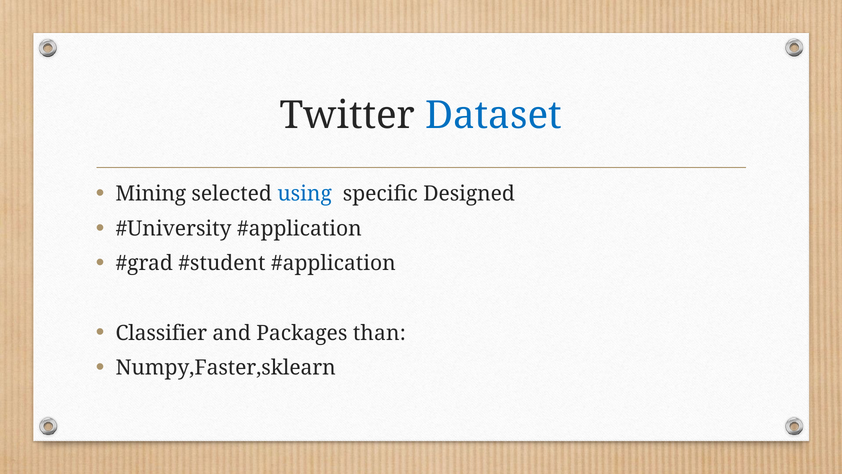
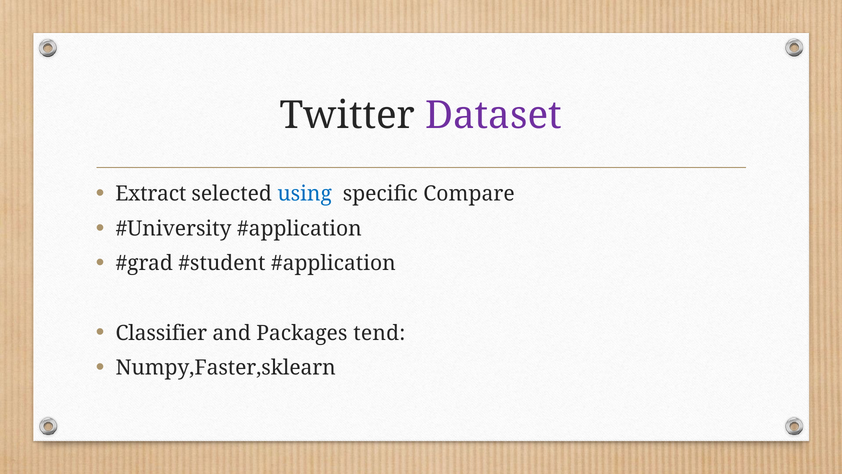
Dataset colour: blue -> purple
Mining: Mining -> Extract
Designed: Designed -> Compare
than: than -> tend
